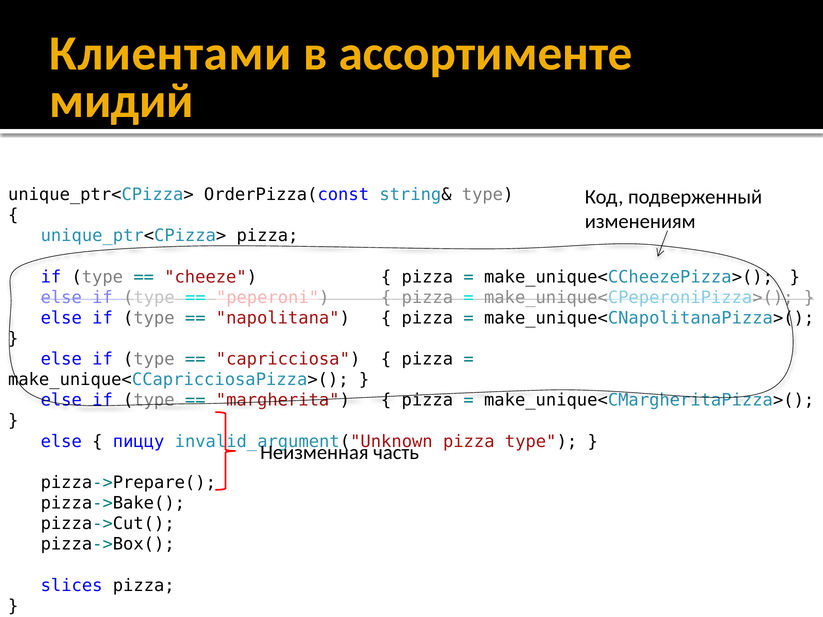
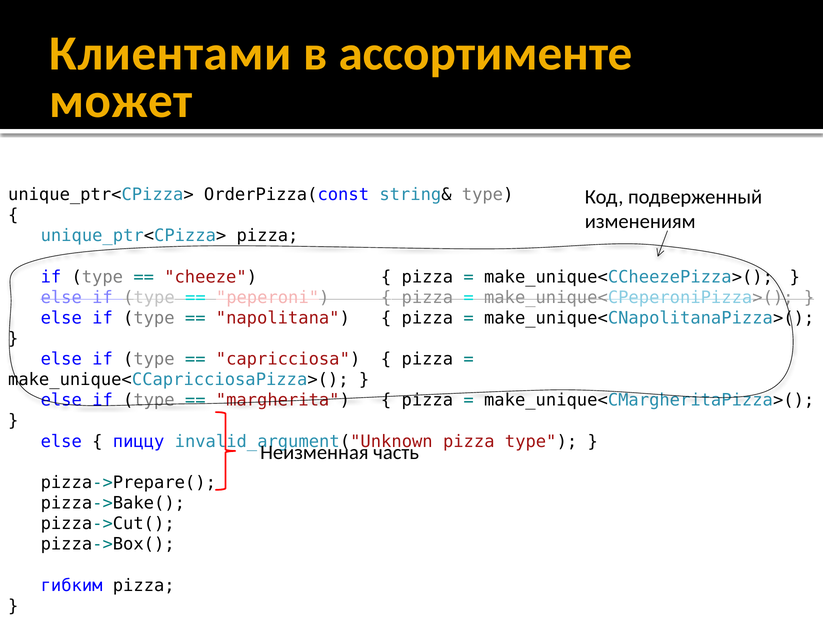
мидий: мидий -> может
slices: slices -> гибким
